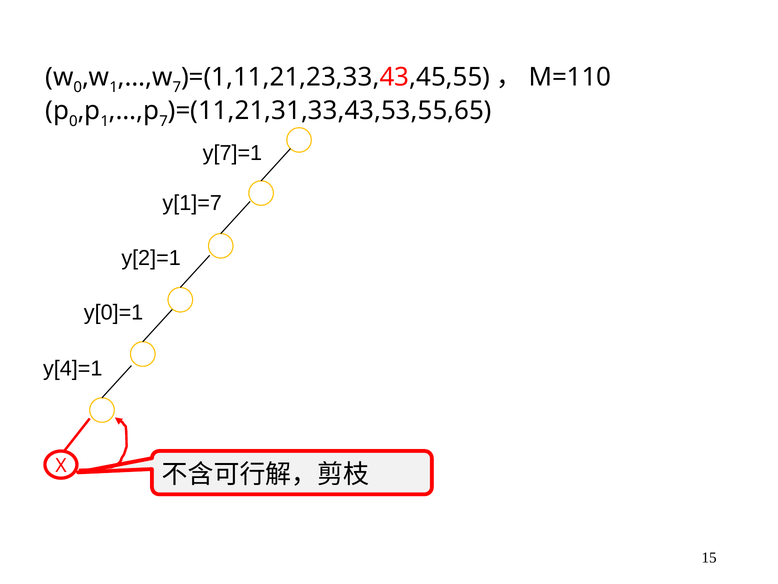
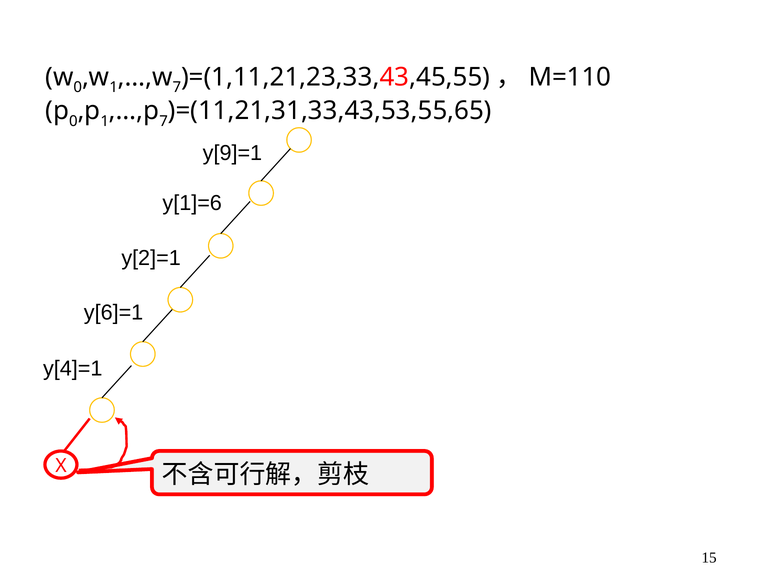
y[7]=1: y[7]=1 -> y[9]=1
y[1]=7: y[1]=7 -> y[1]=6
y[0]=1: y[0]=1 -> y[6]=1
